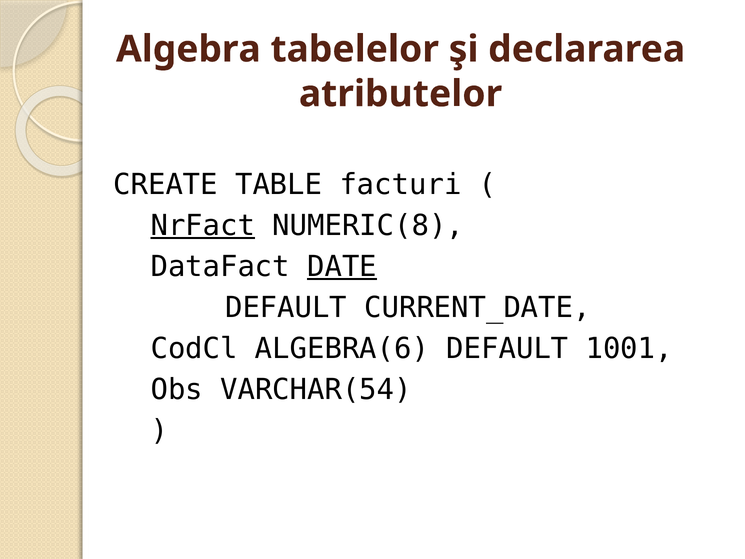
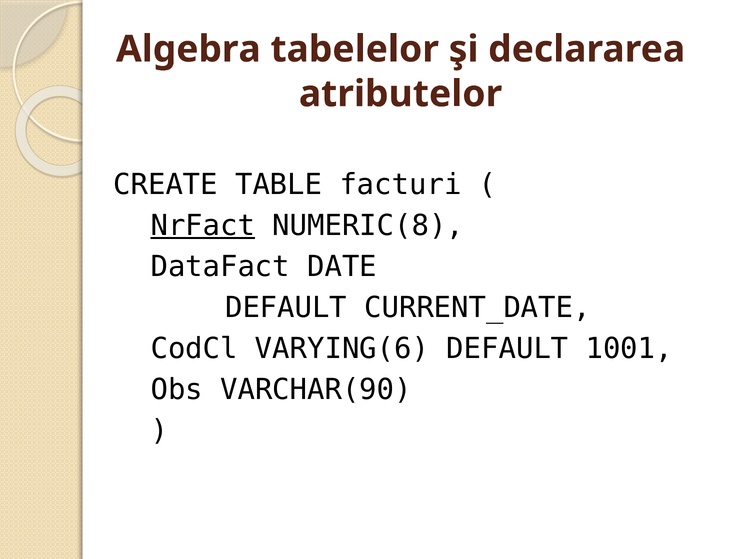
DATE underline: present -> none
ALGEBRA(6: ALGEBRA(6 -> VARYING(6
VARCHAR(54: VARCHAR(54 -> VARCHAR(90
